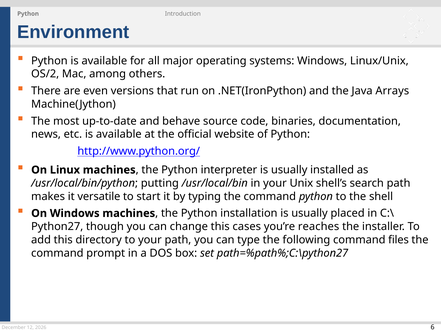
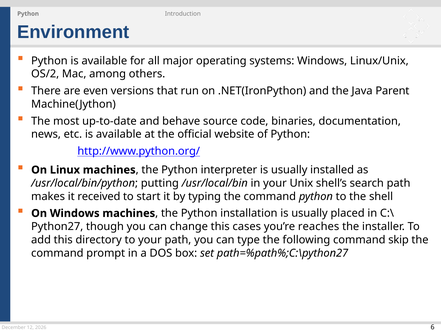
Arrays: Arrays -> Parent
versatile: versatile -> received
files: files -> skip
